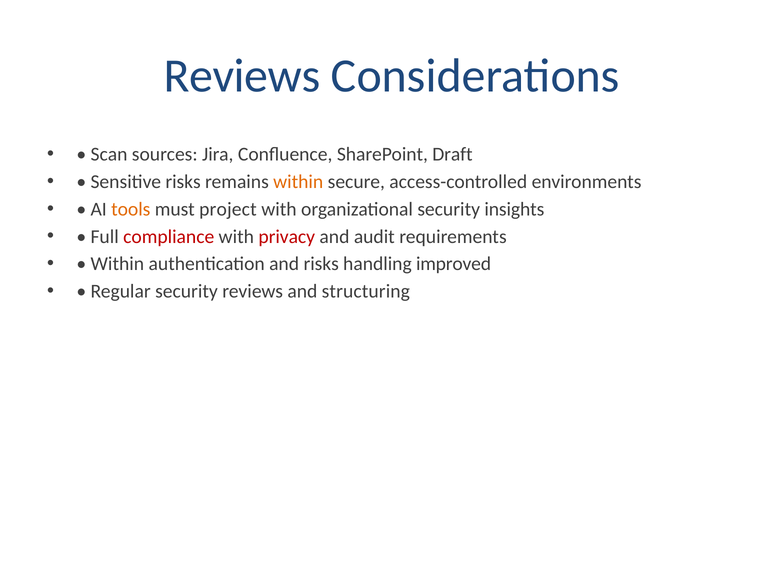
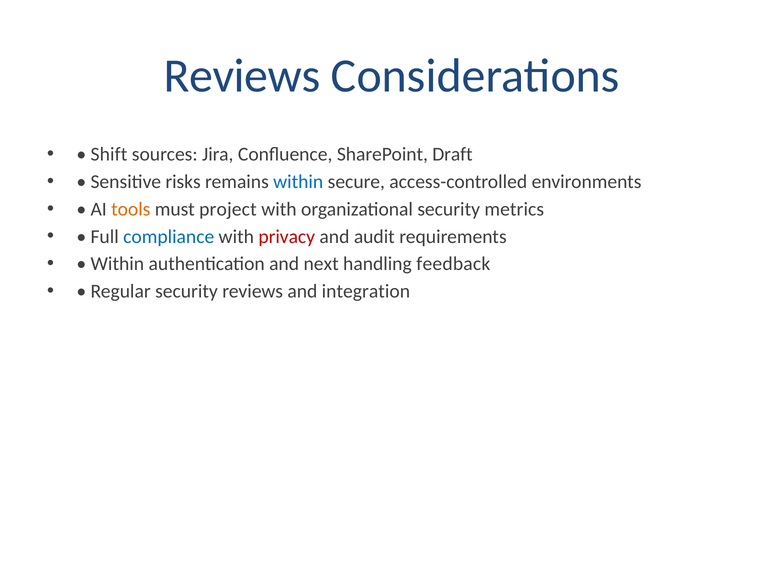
Scan: Scan -> Shift
within at (298, 182) colour: orange -> blue
insights: insights -> metrics
compliance colour: red -> blue
and risks: risks -> next
improved: improved -> feedback
structuring: structuring -> integration
